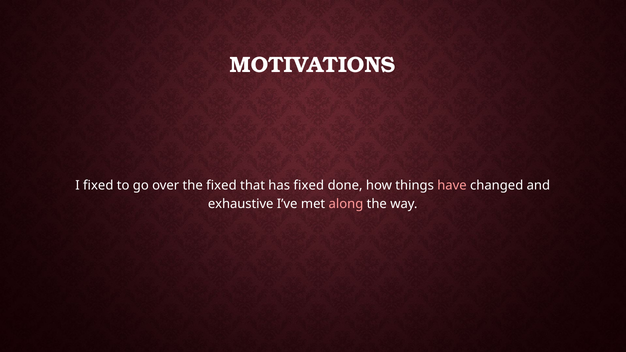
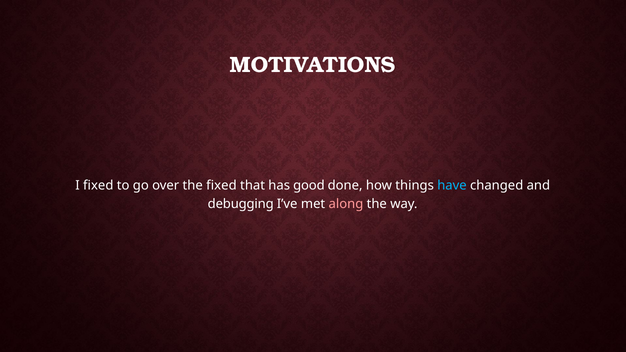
has fixed: fixed -> good
have colour: pink -> light blue
exhaustive: exhaustive -> debugging
